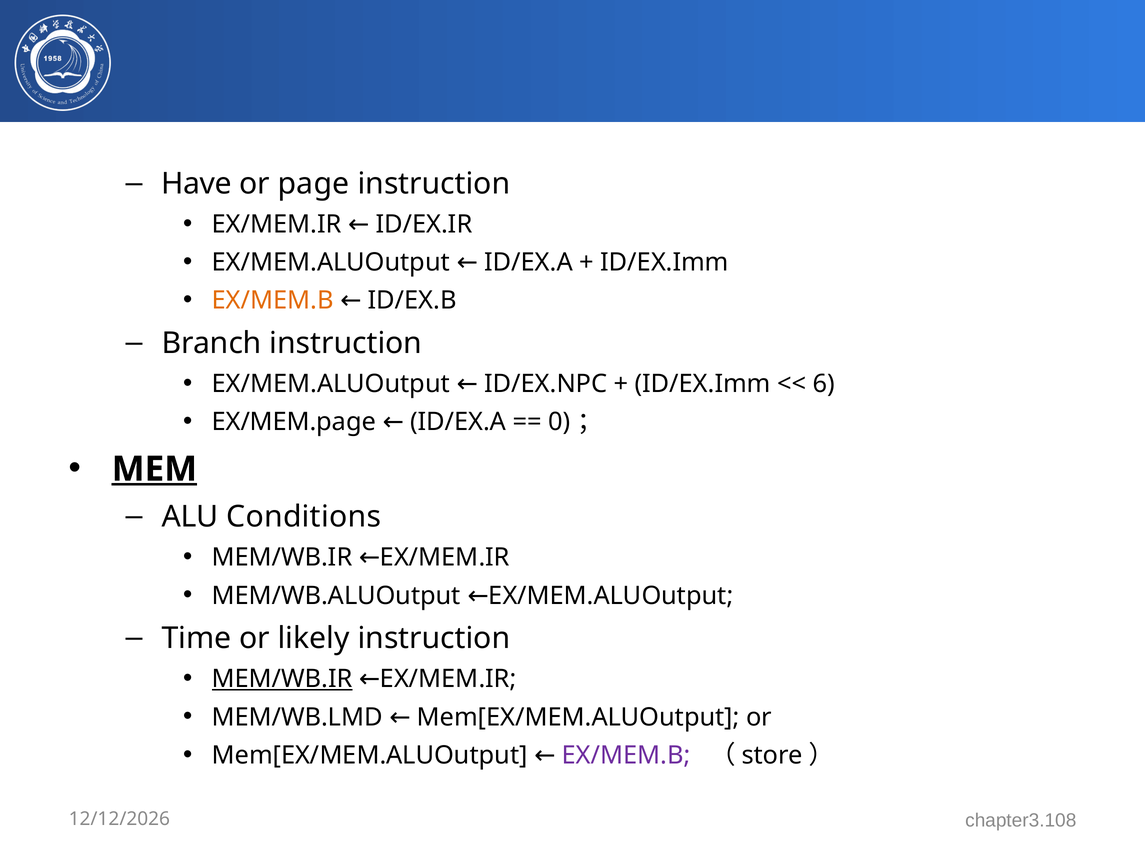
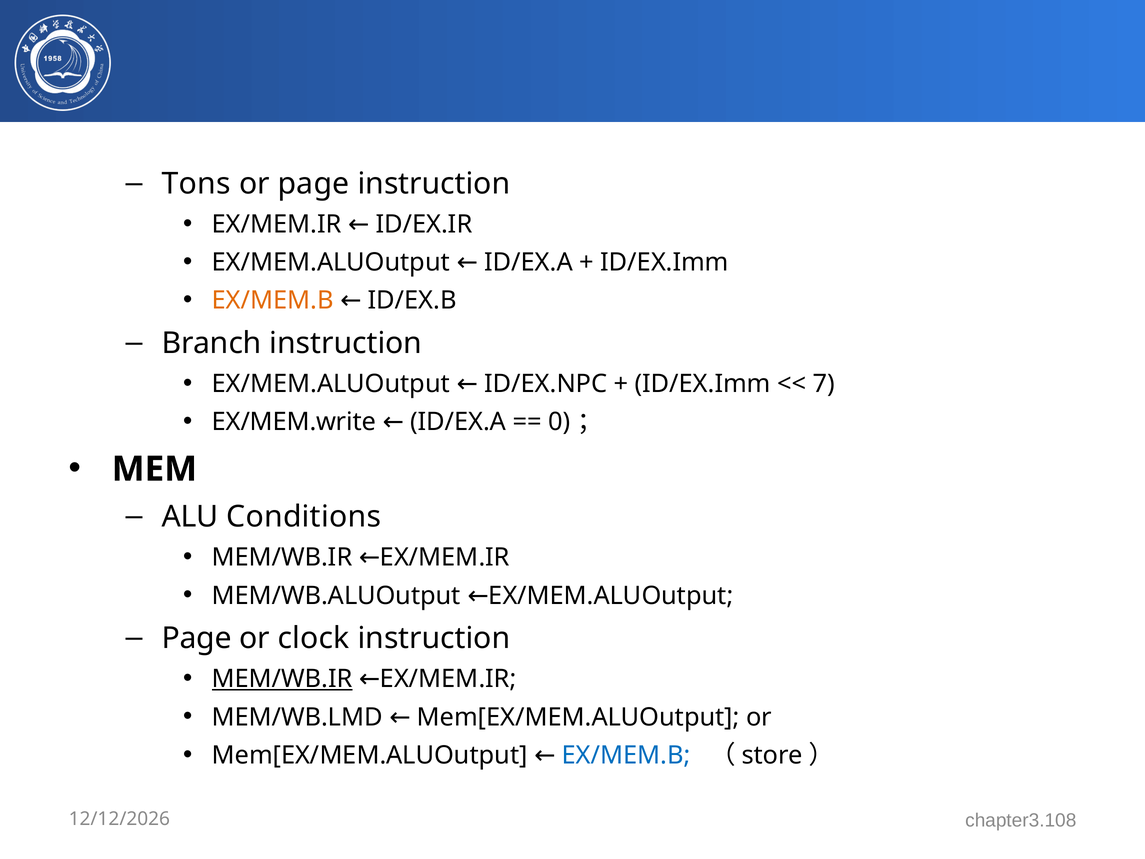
Have: Have -> Tons
6: 6 -> 7
EX/MEM.page: EX/MEM.page -> EX/MEM.write
MEM underline: present -> none
Time at (197, 638): Time -> Page
likely: likely -> clock
EX/MEM.B at (626, 755) colour: purple -> blue
